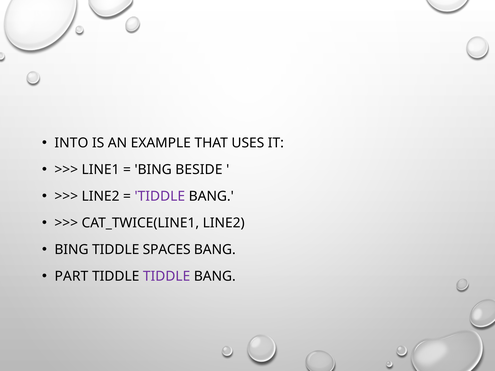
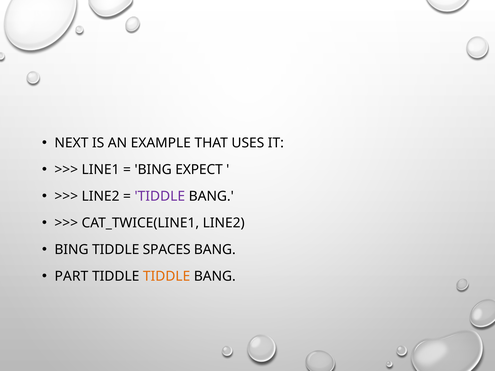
INTO: INTO -> NEXT
BESIDE: BESIDE -> EXPECT
TIDDLE at (167, 277) colour: purple -> orange
